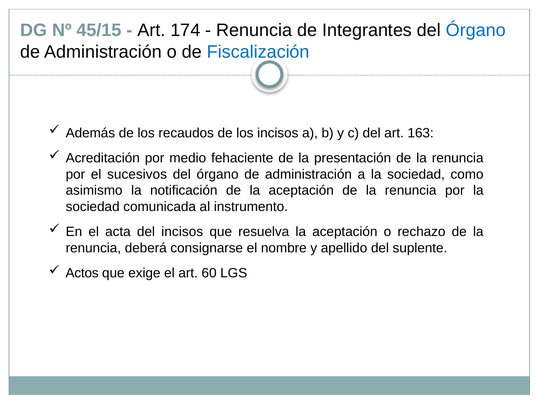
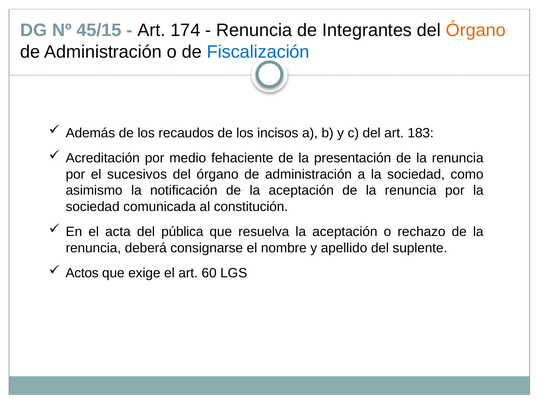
Órgano at (476, 30) colour: blue -> orange
163: 163 -> 183
instrumento: instrumento -> constitución
del incisos: incisos -> pública
